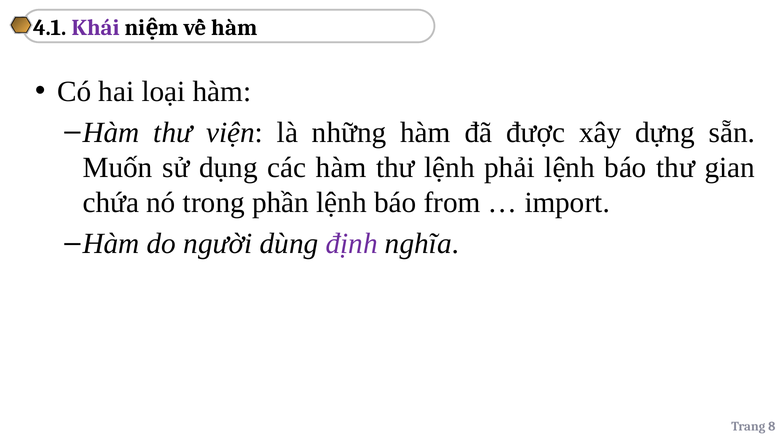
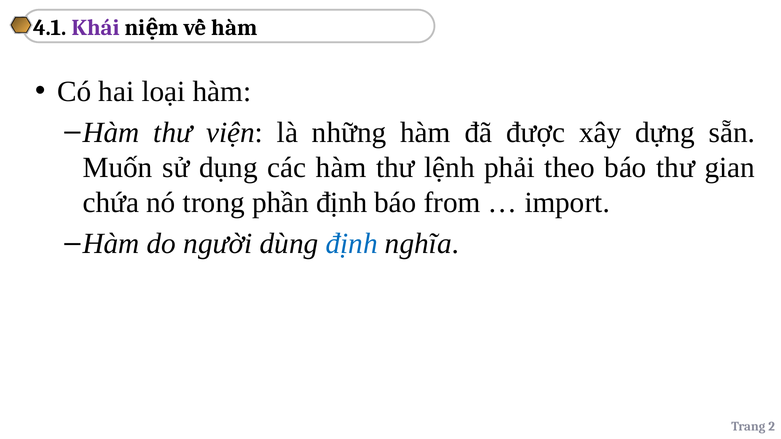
phải lệnh: lệnh -> theo
phần lệnh: lệnh -> định
định at (352, 244) colour: purple -> blue
8: 8 -> 2
